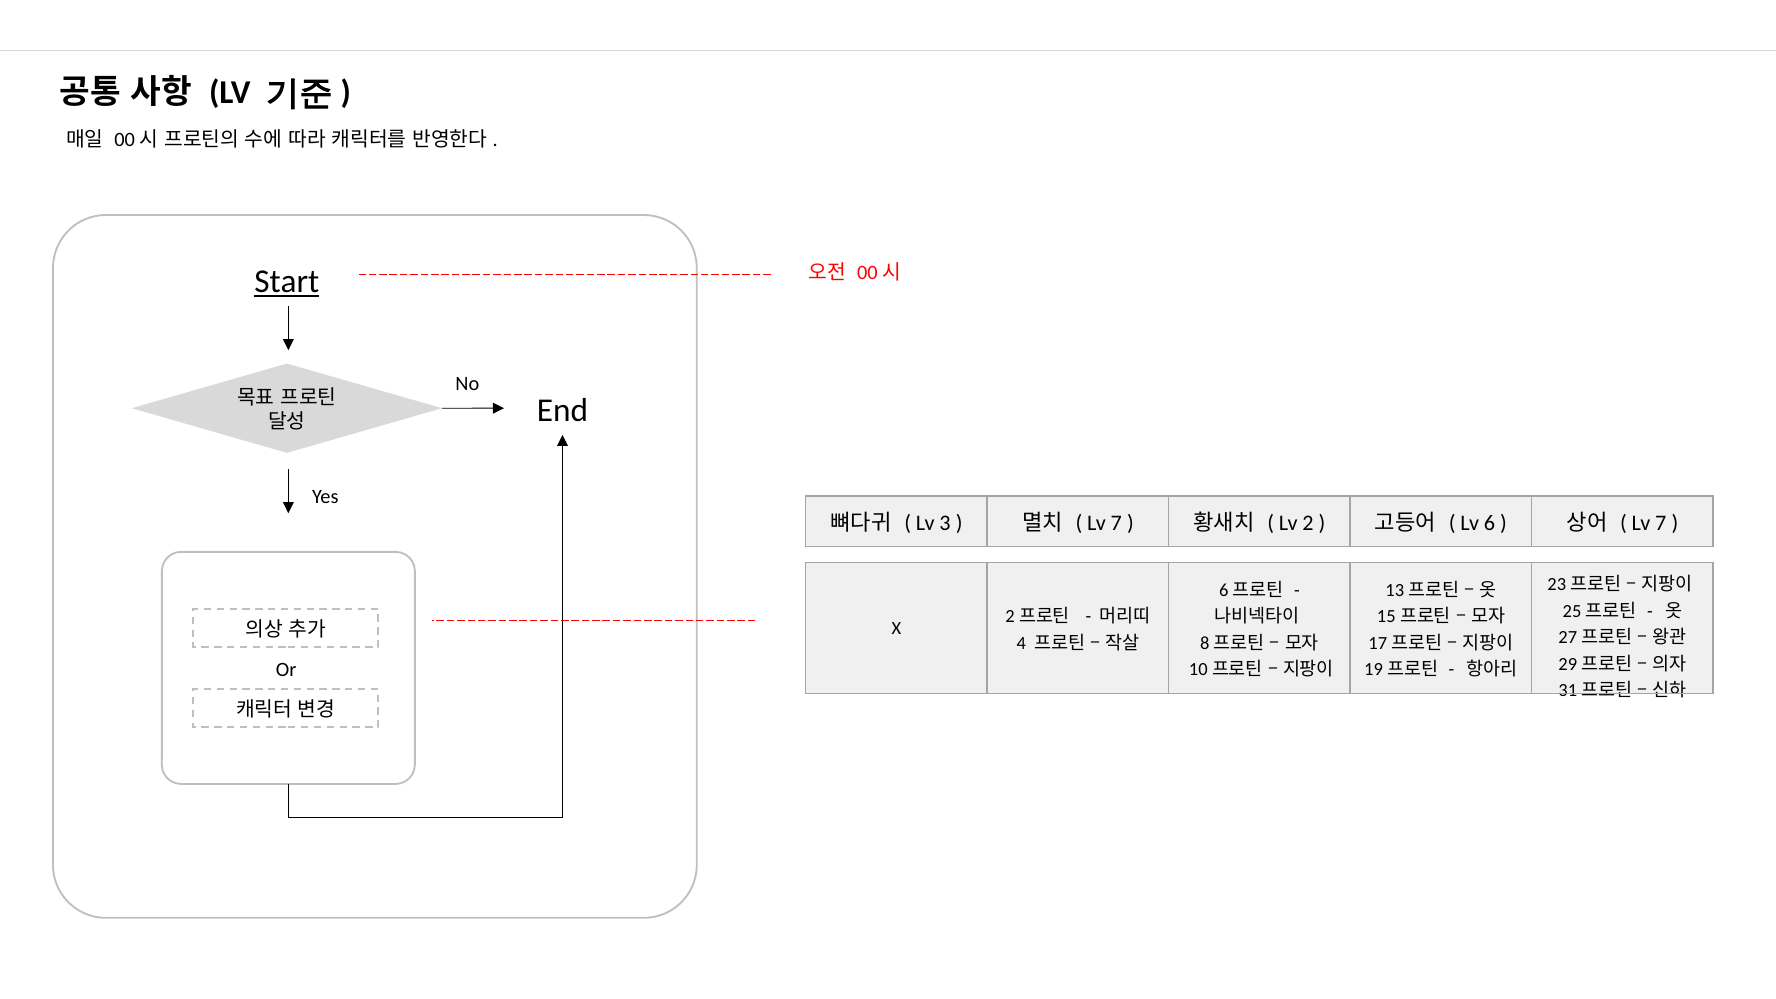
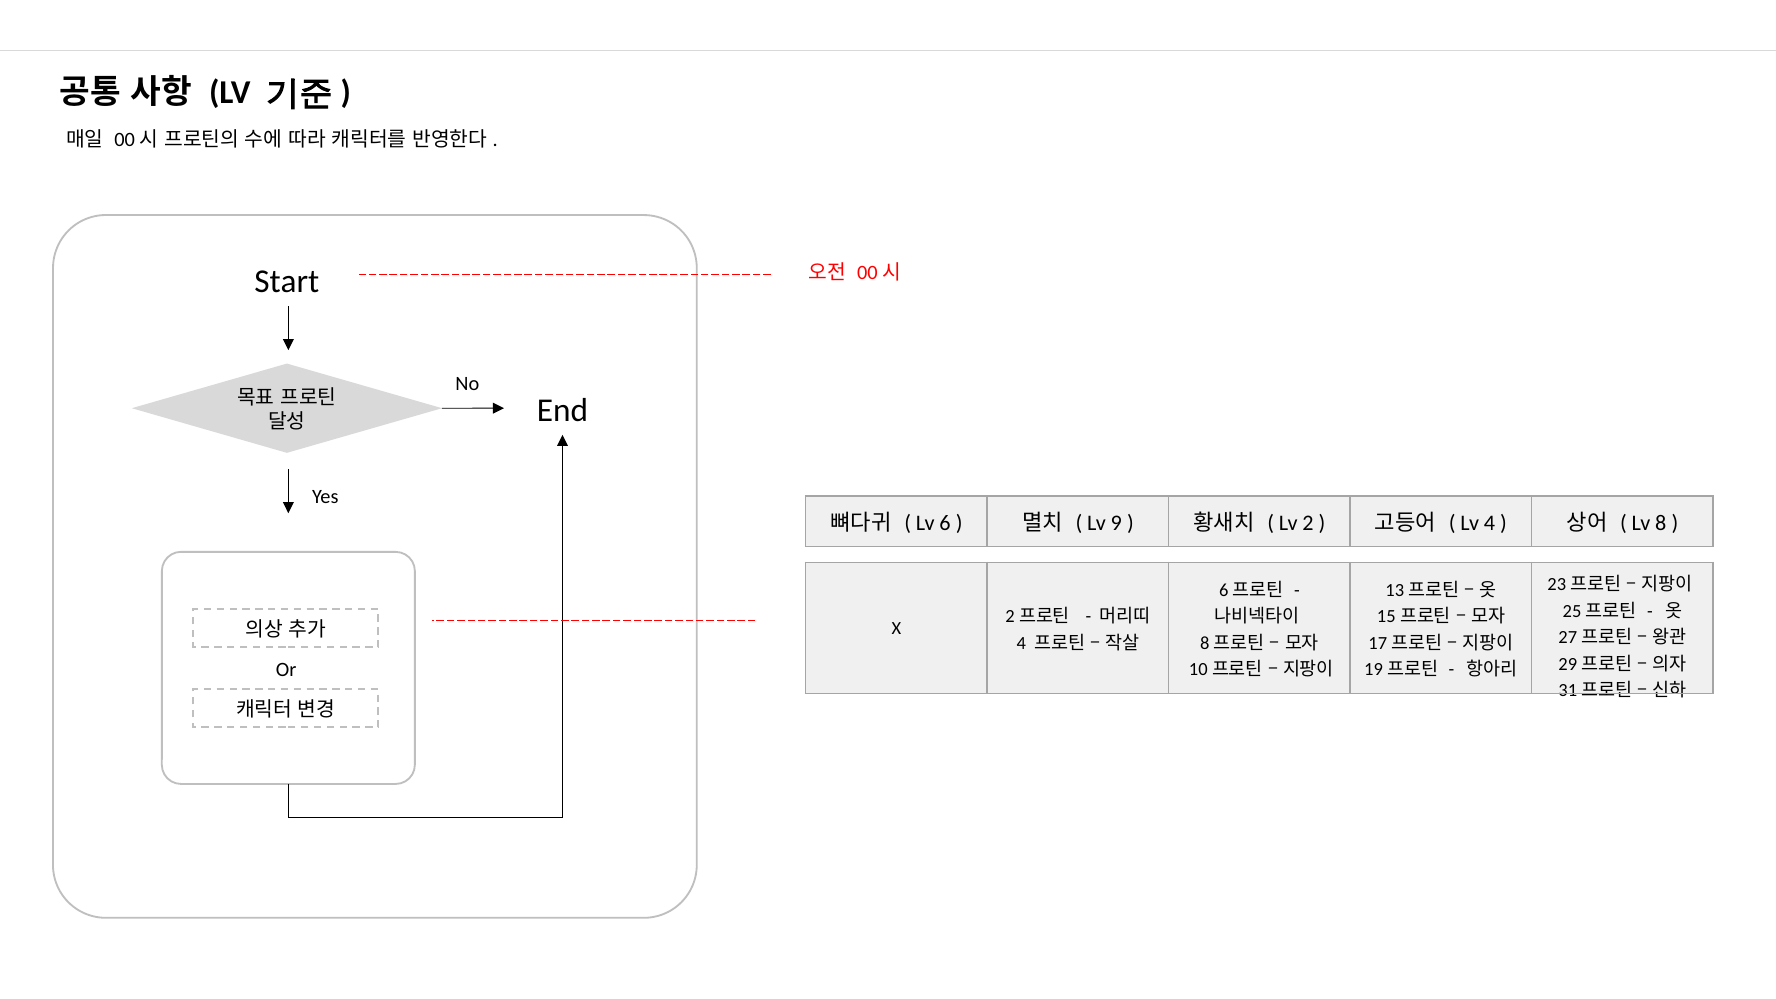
Start underline: present -> none
3: 3 -> 6
7 at (1116, 524): 7 -> 9
Lv 6: 6 -> 4
7 at (1661, 524): 7 -> 8
